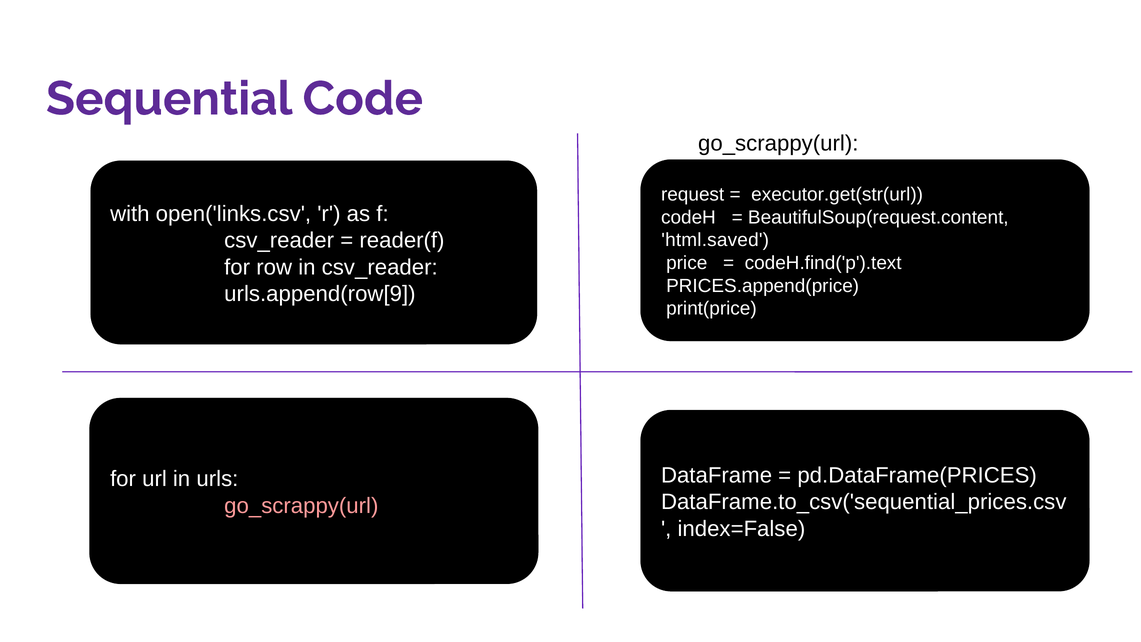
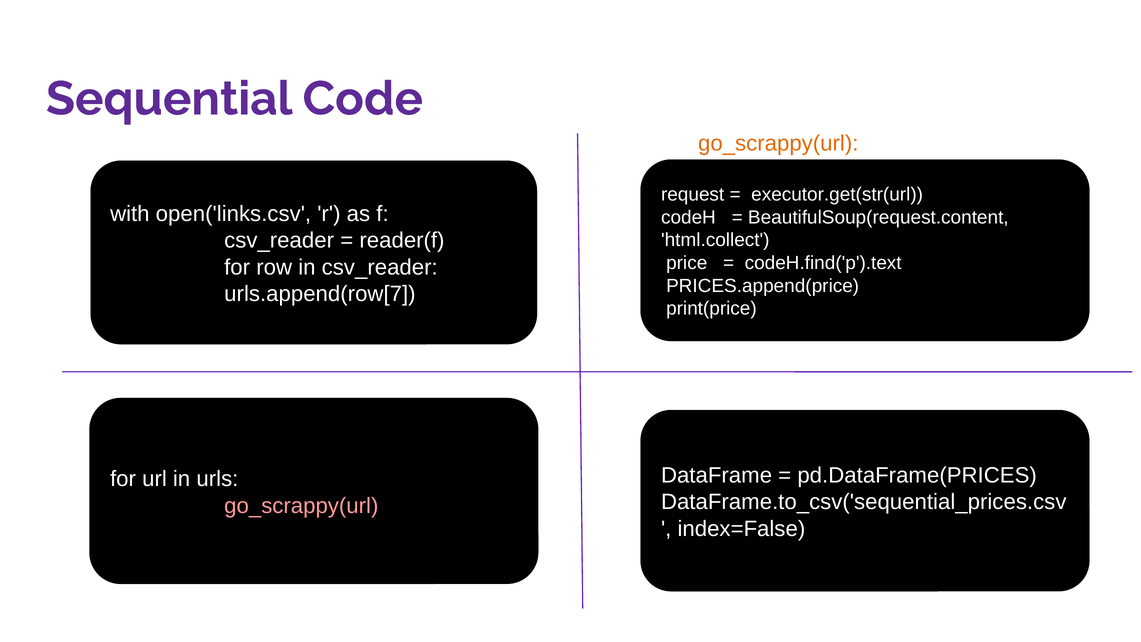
go_scrappy(url at (778, 143) colour: black -> orange
html.saved: html.saved -> html.collect
urls.append(row[9: urls.append(row[9 -> urls.append(row[7
